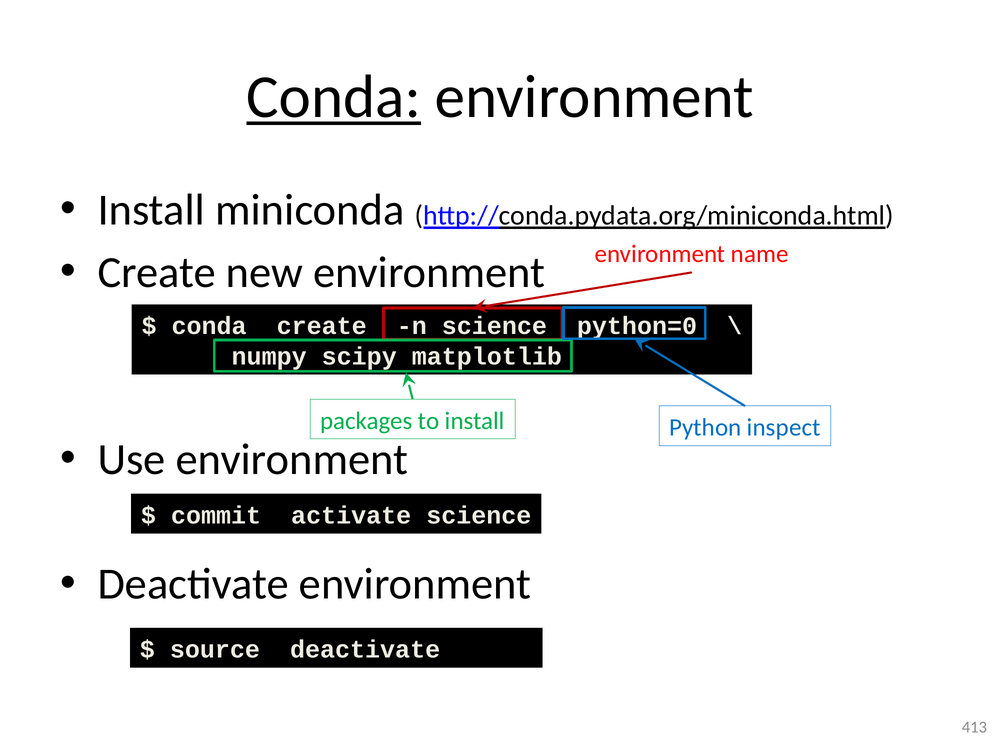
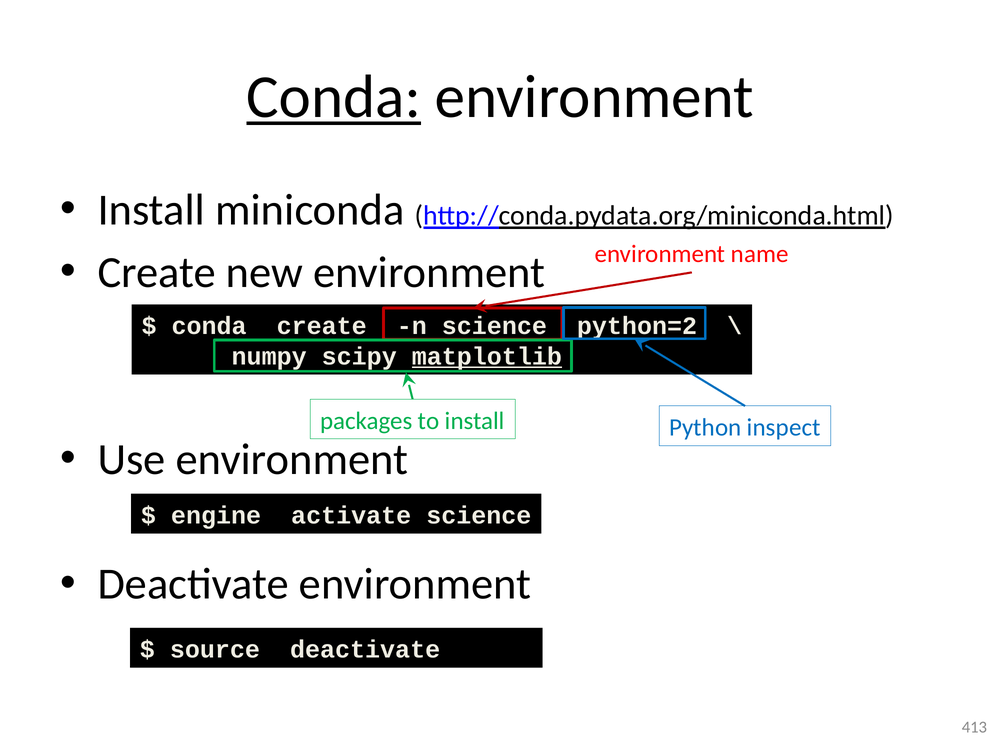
python=0: python=0 -> python=2
matplotlib underline: none -> present
commit: commit -> engine
